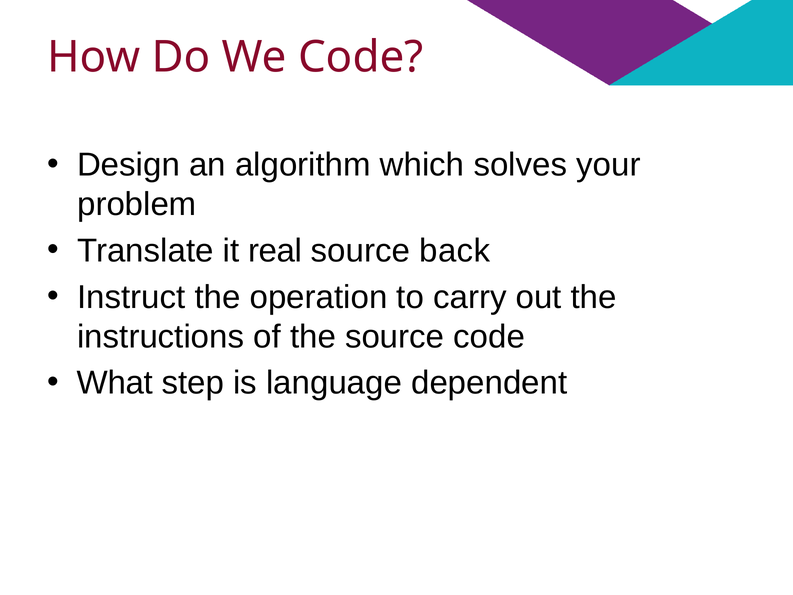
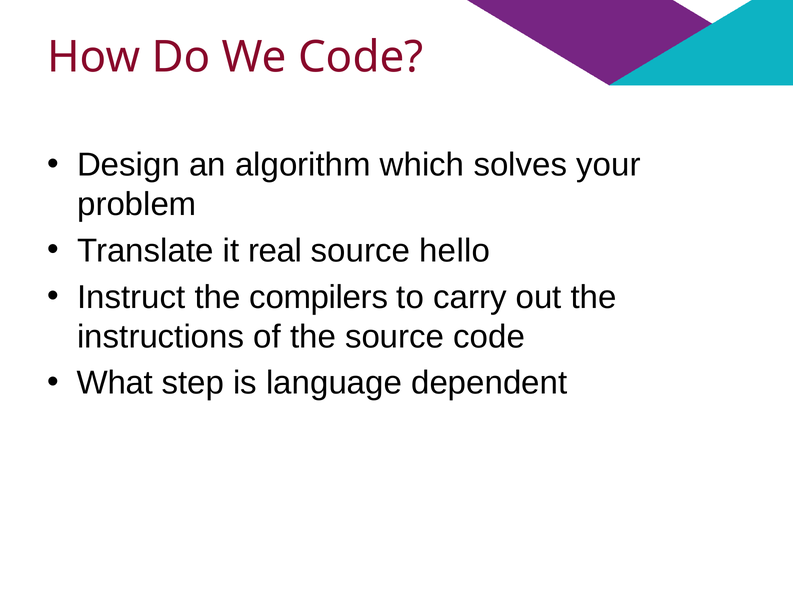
back: back -> hello
operation: operation -> compilers
